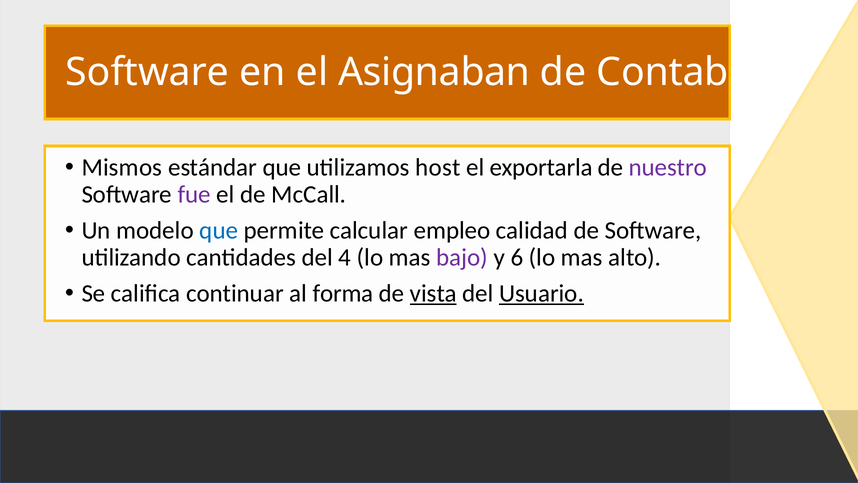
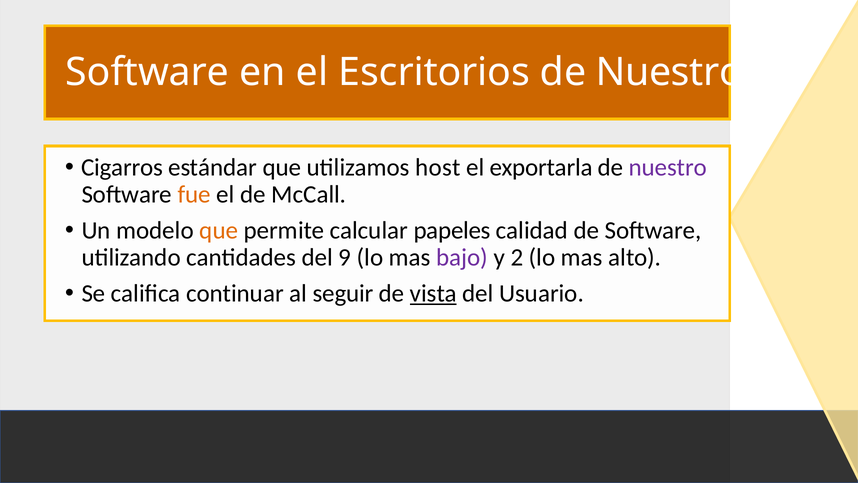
Asignaban: Asignaban -> Escritorios
Contable: Contable -> Nuestros
Mismos: Mismos -> Cigarros
fue colour: purple -> orange
que at (219, 230) colour: blue -> orange
empleo: empleo -> papeles
4: 4 -> 9
6: 6 -> 2
forma: forma -> seguir
Usuario underline: present -> none
